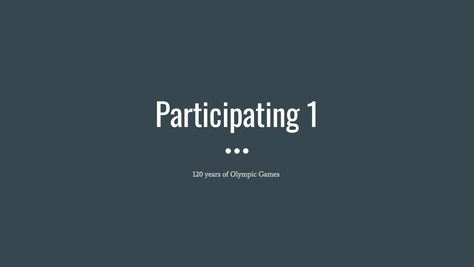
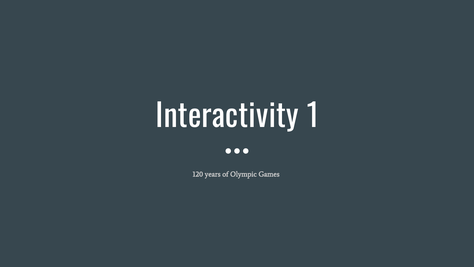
Participating: Participating -> Interactivity
